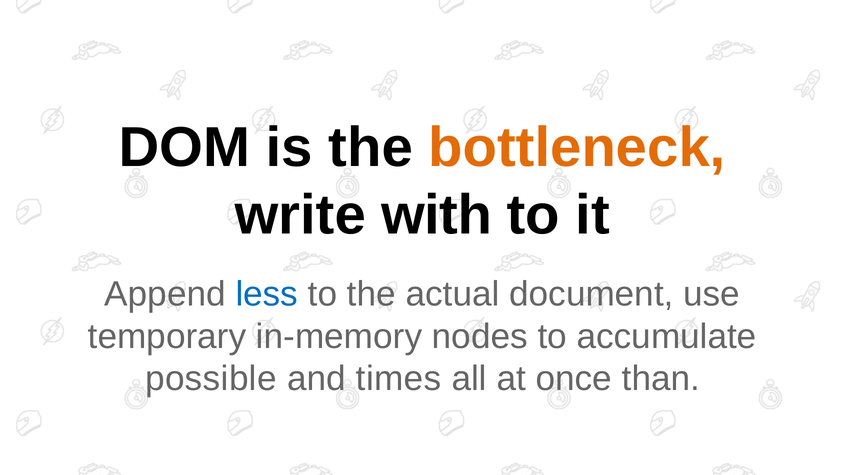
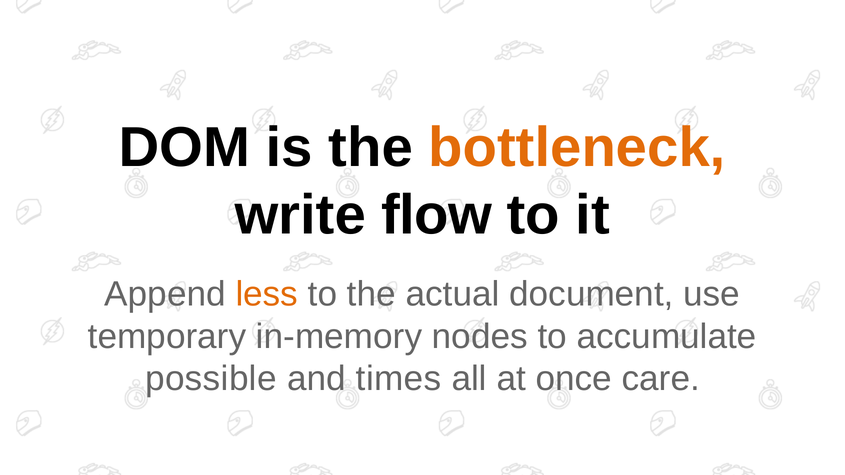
with: with -> flow
less colour: blue -> orange
than: than -> care
